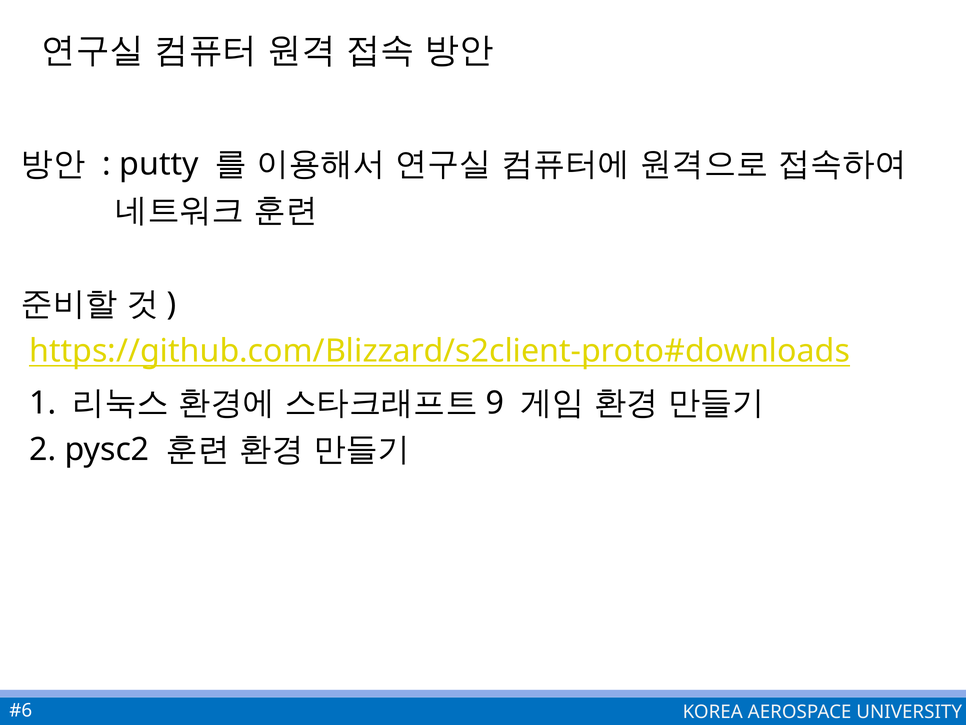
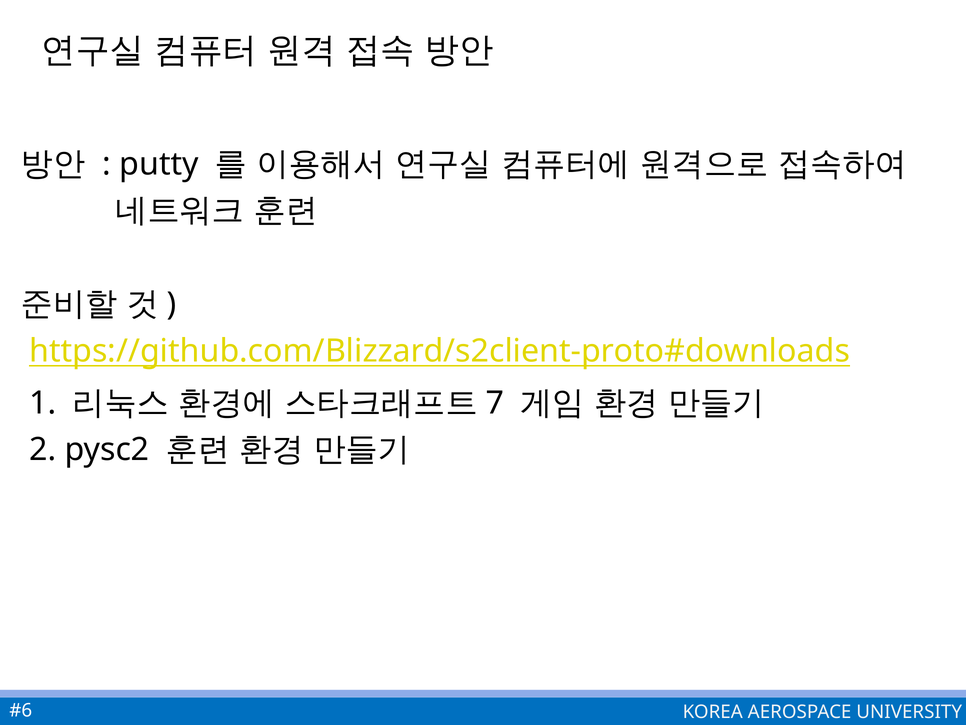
9: 9 -> 7
